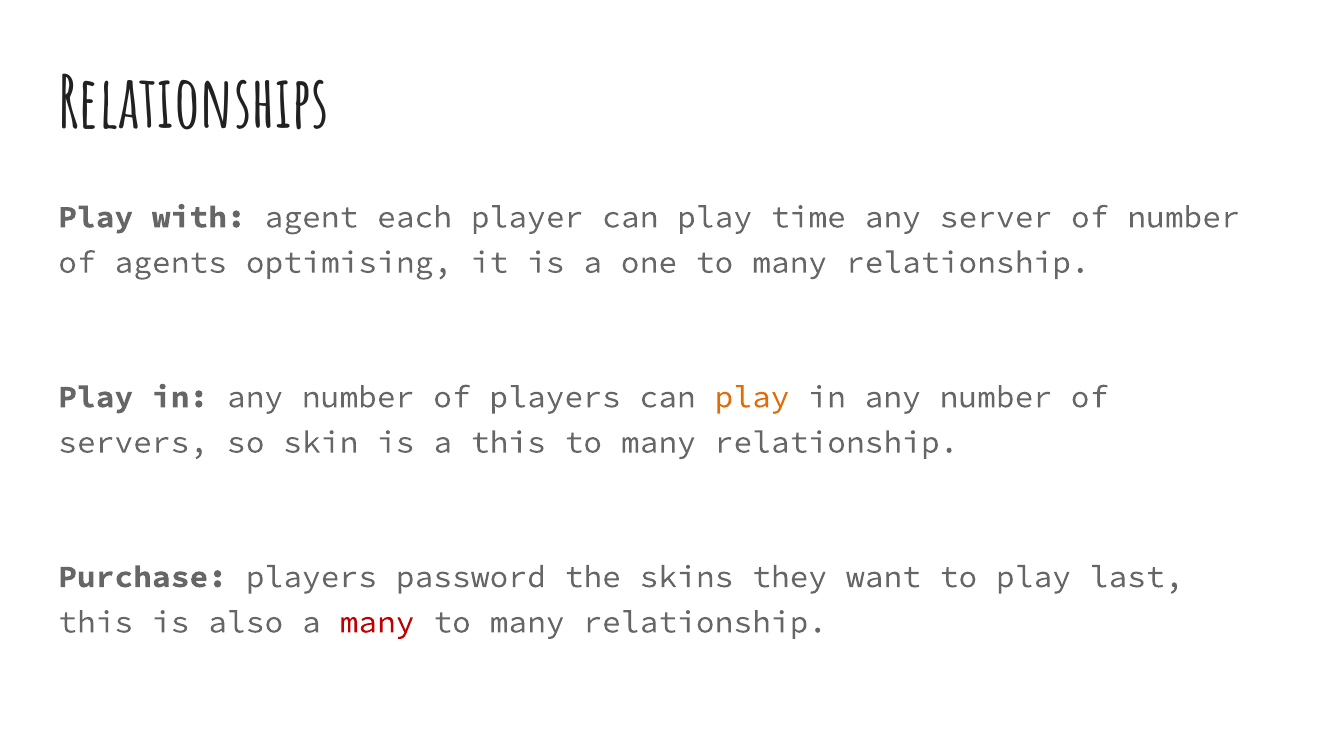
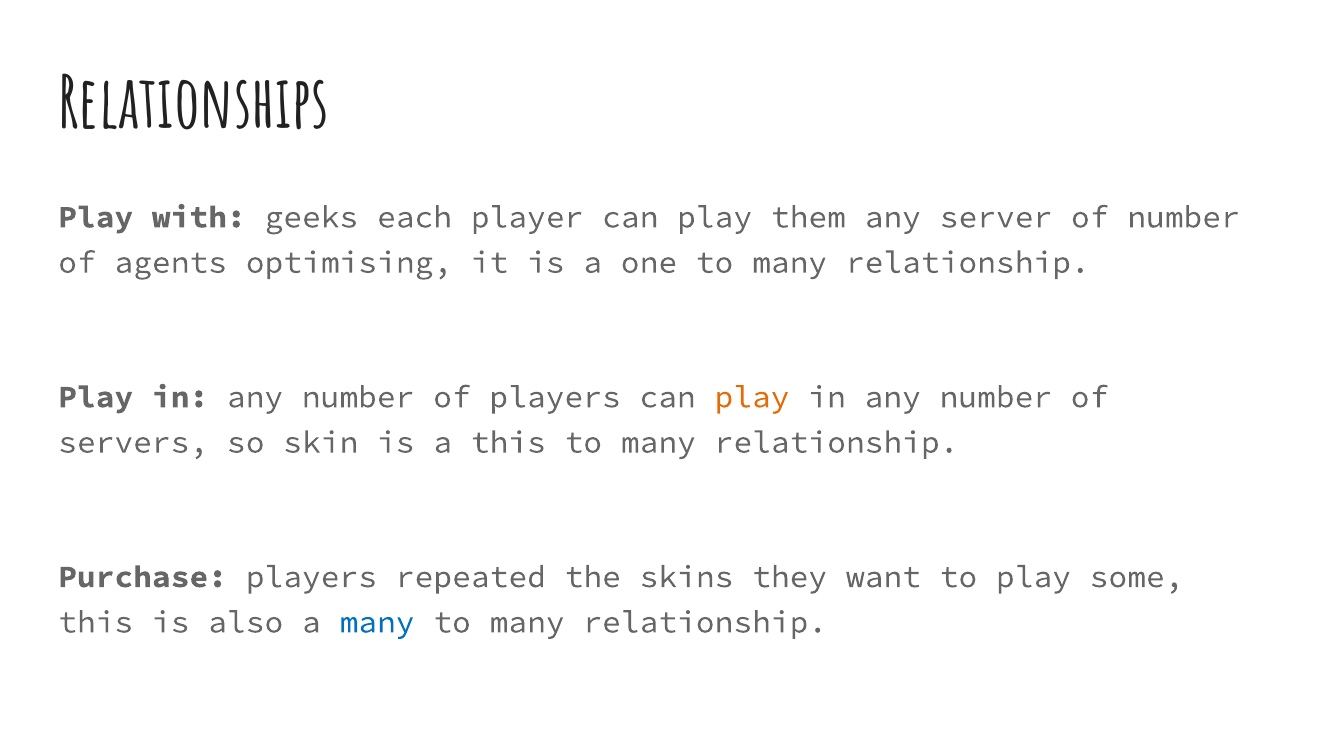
agent: agent -> geeks
time: time -> them
password: password -> repeated
last: last -> some
many at (377, 622) colour: red -> blue
